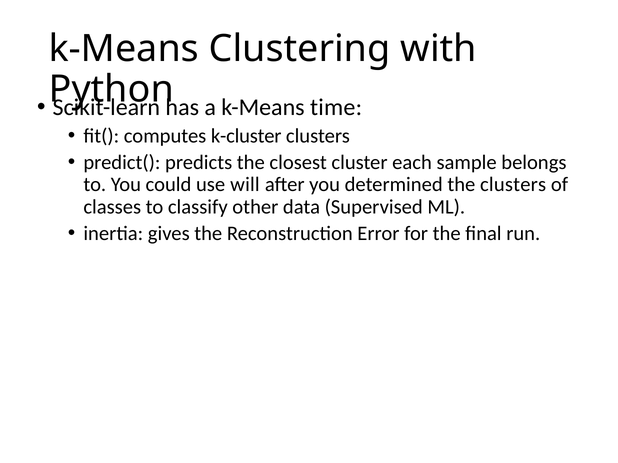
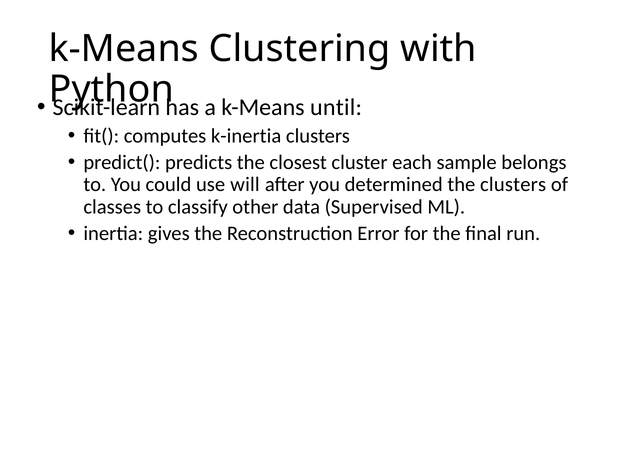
time: time -> until
k-cluster: k-cluster -> k-inertia
